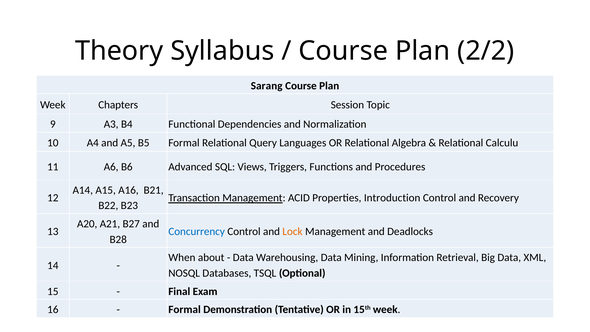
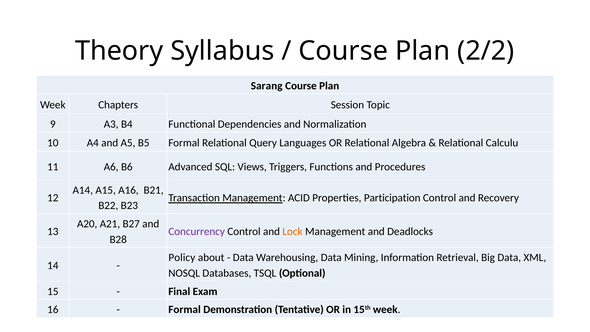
Introduction: Introduction -> Participation
Concurrency colour: blue -> purple
When: When -> Policy
